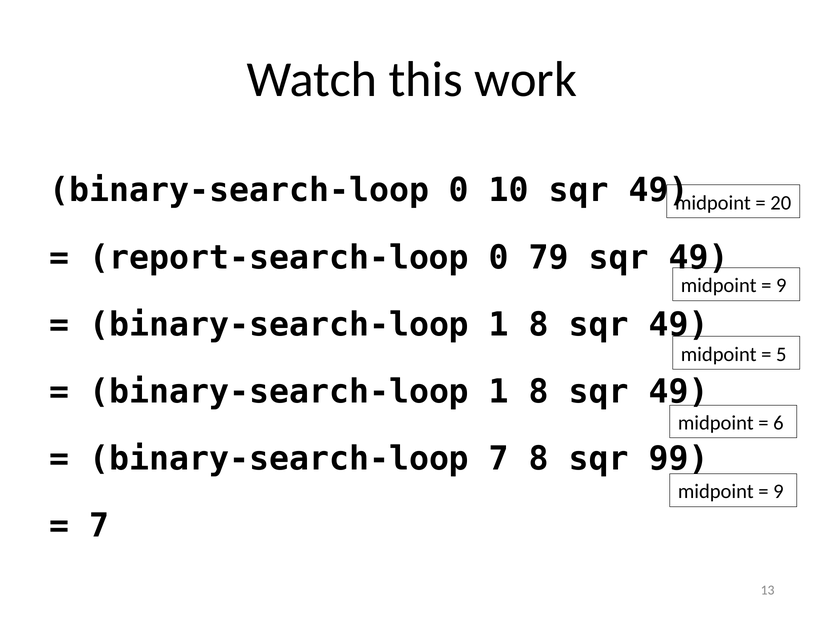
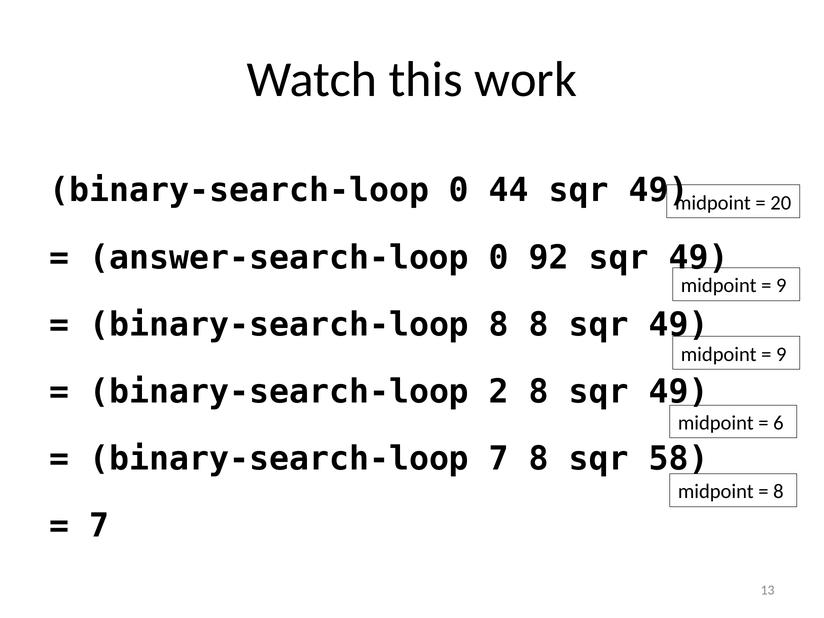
10: 10 -> 44
report-search-loop: report-search-loop -> answer-search-loop
79: 79 -> 92
1 at (499, 325): 1 -> 8
5 at (781, 354): 5 -> 9
1 at (499, 392): 1 -> 2
99: 99 -> 58
9 at (778, 492): 9 -> 8
